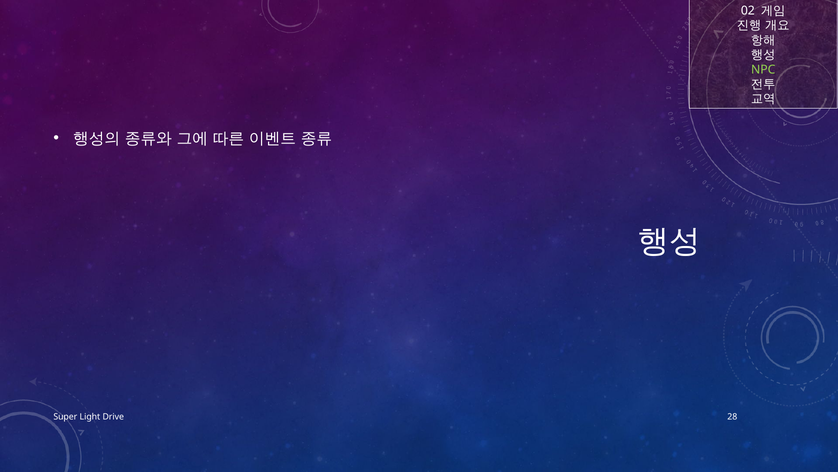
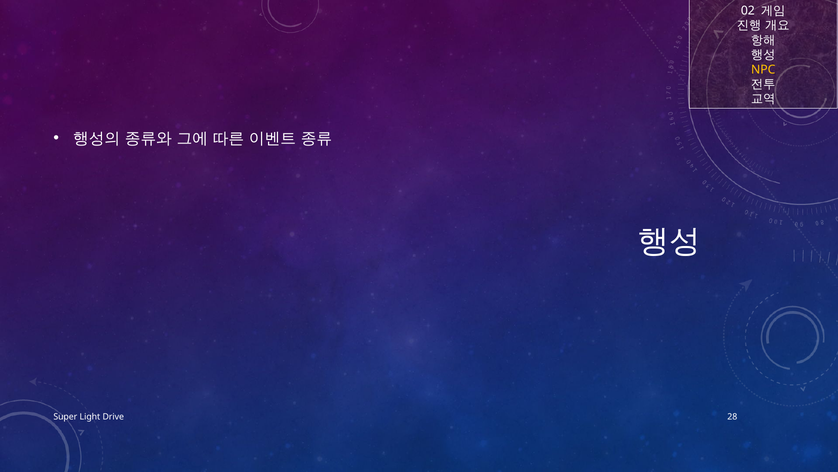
NPC colour: light green -> yellow
